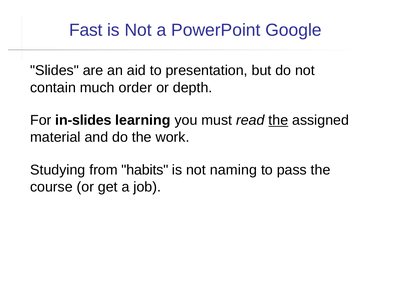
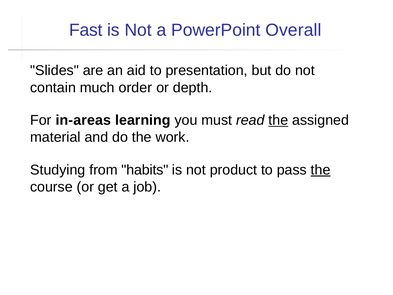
Google: Google -> Overall
in-slides: in-slides -> in-areas
naming: naming -> product
the at (321, 170) underline: none -> present
